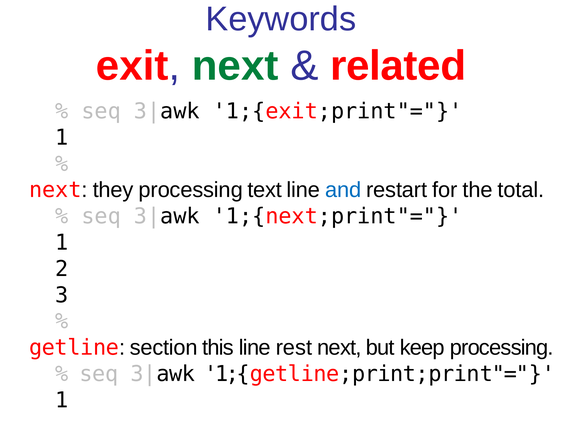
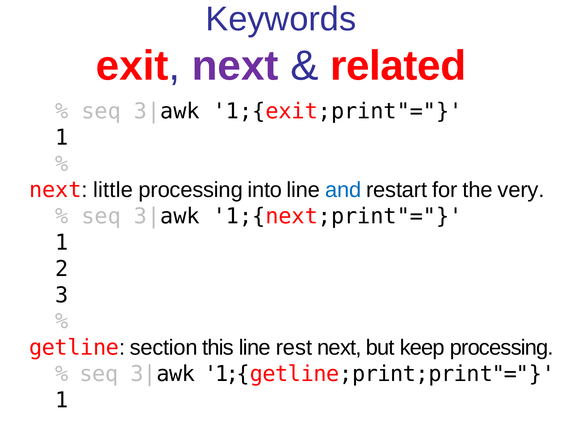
next at (235, 66) colour: green -> purple
they: they -> little
text: text -> into
total: total -> very
